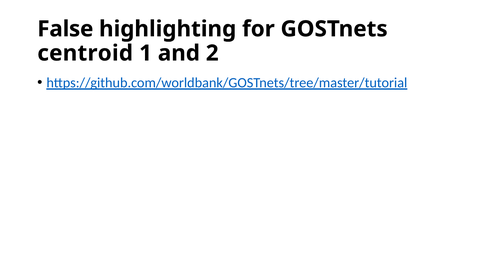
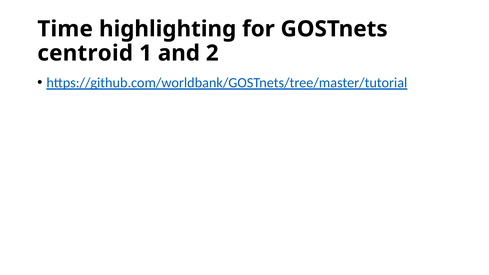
False: False -> Time
